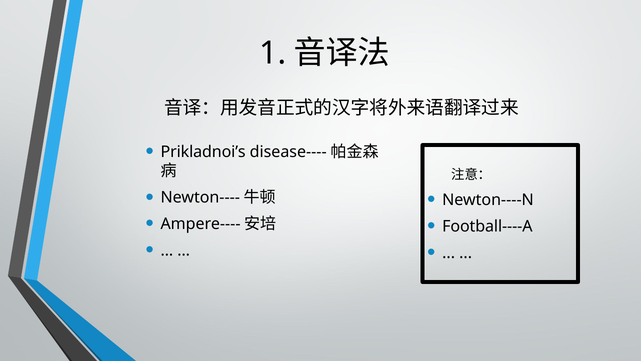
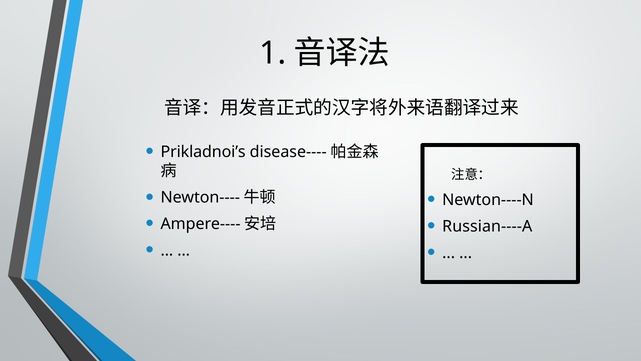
Football----A: Football----A -> Russian----A
